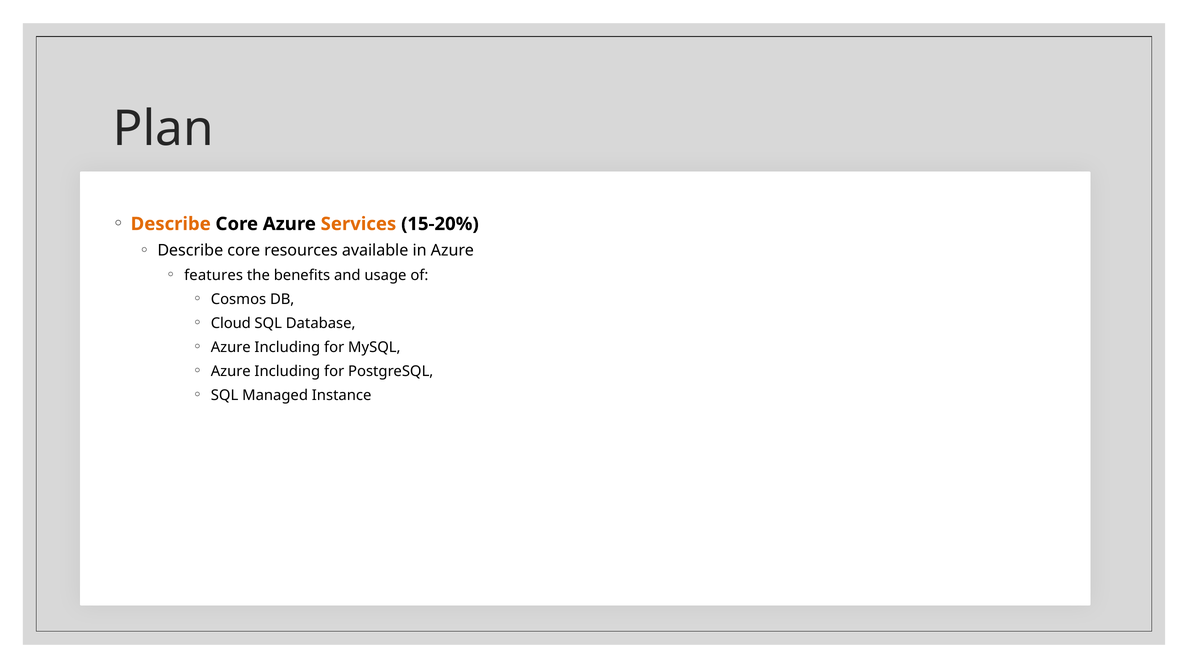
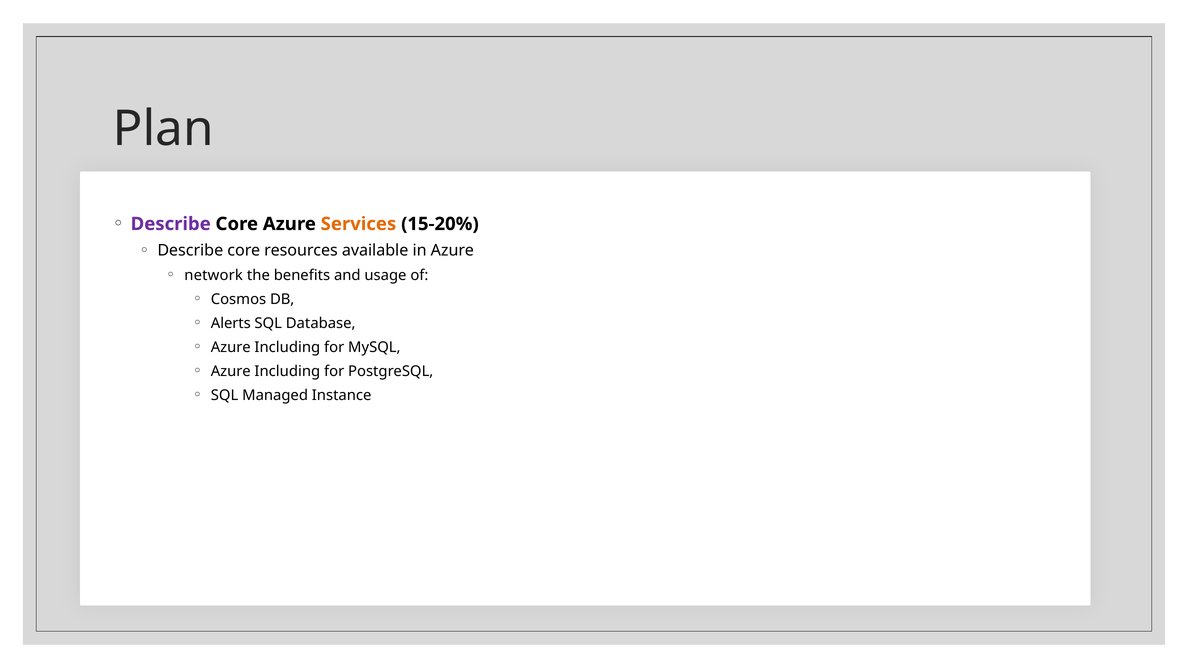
Describe at (171, 224) colour: orange -> purple
features: features -> network
Cloud: Cloud -> Alerts
